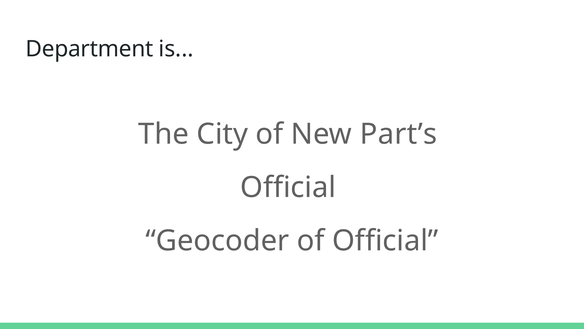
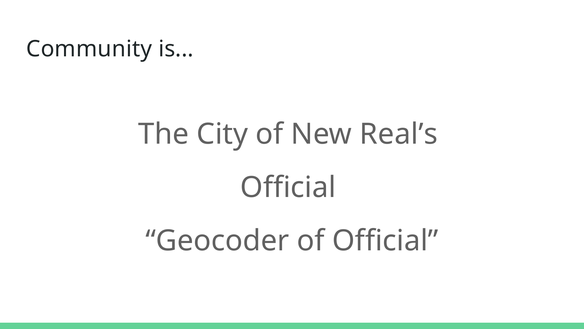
Department: Department -> Community
Part’s: Part’s -> Real’s
